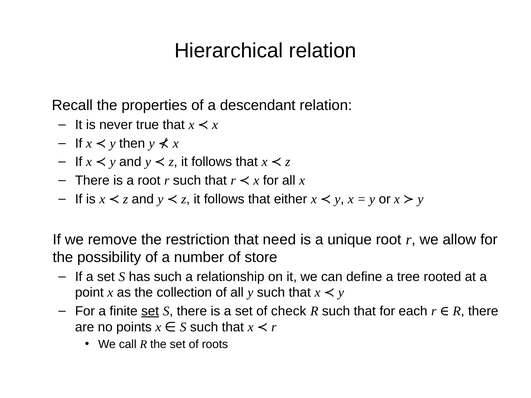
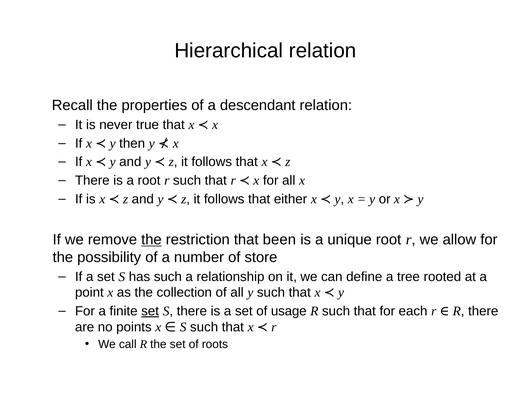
the at (151, 240) underline: none -> present
need: need -> been
check: check -> usage
